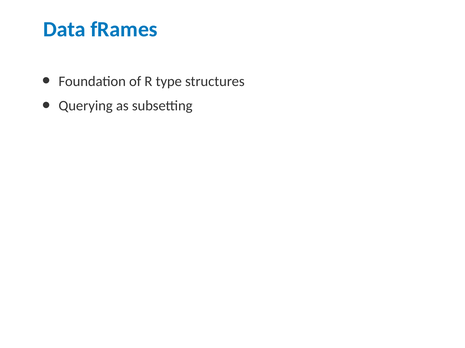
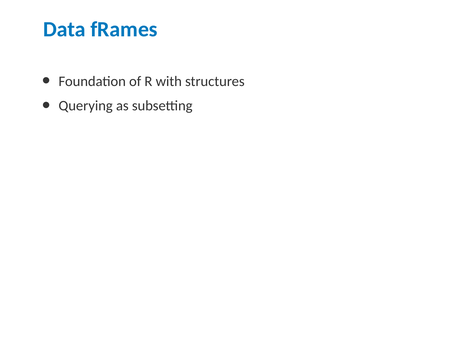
type: type -> with
